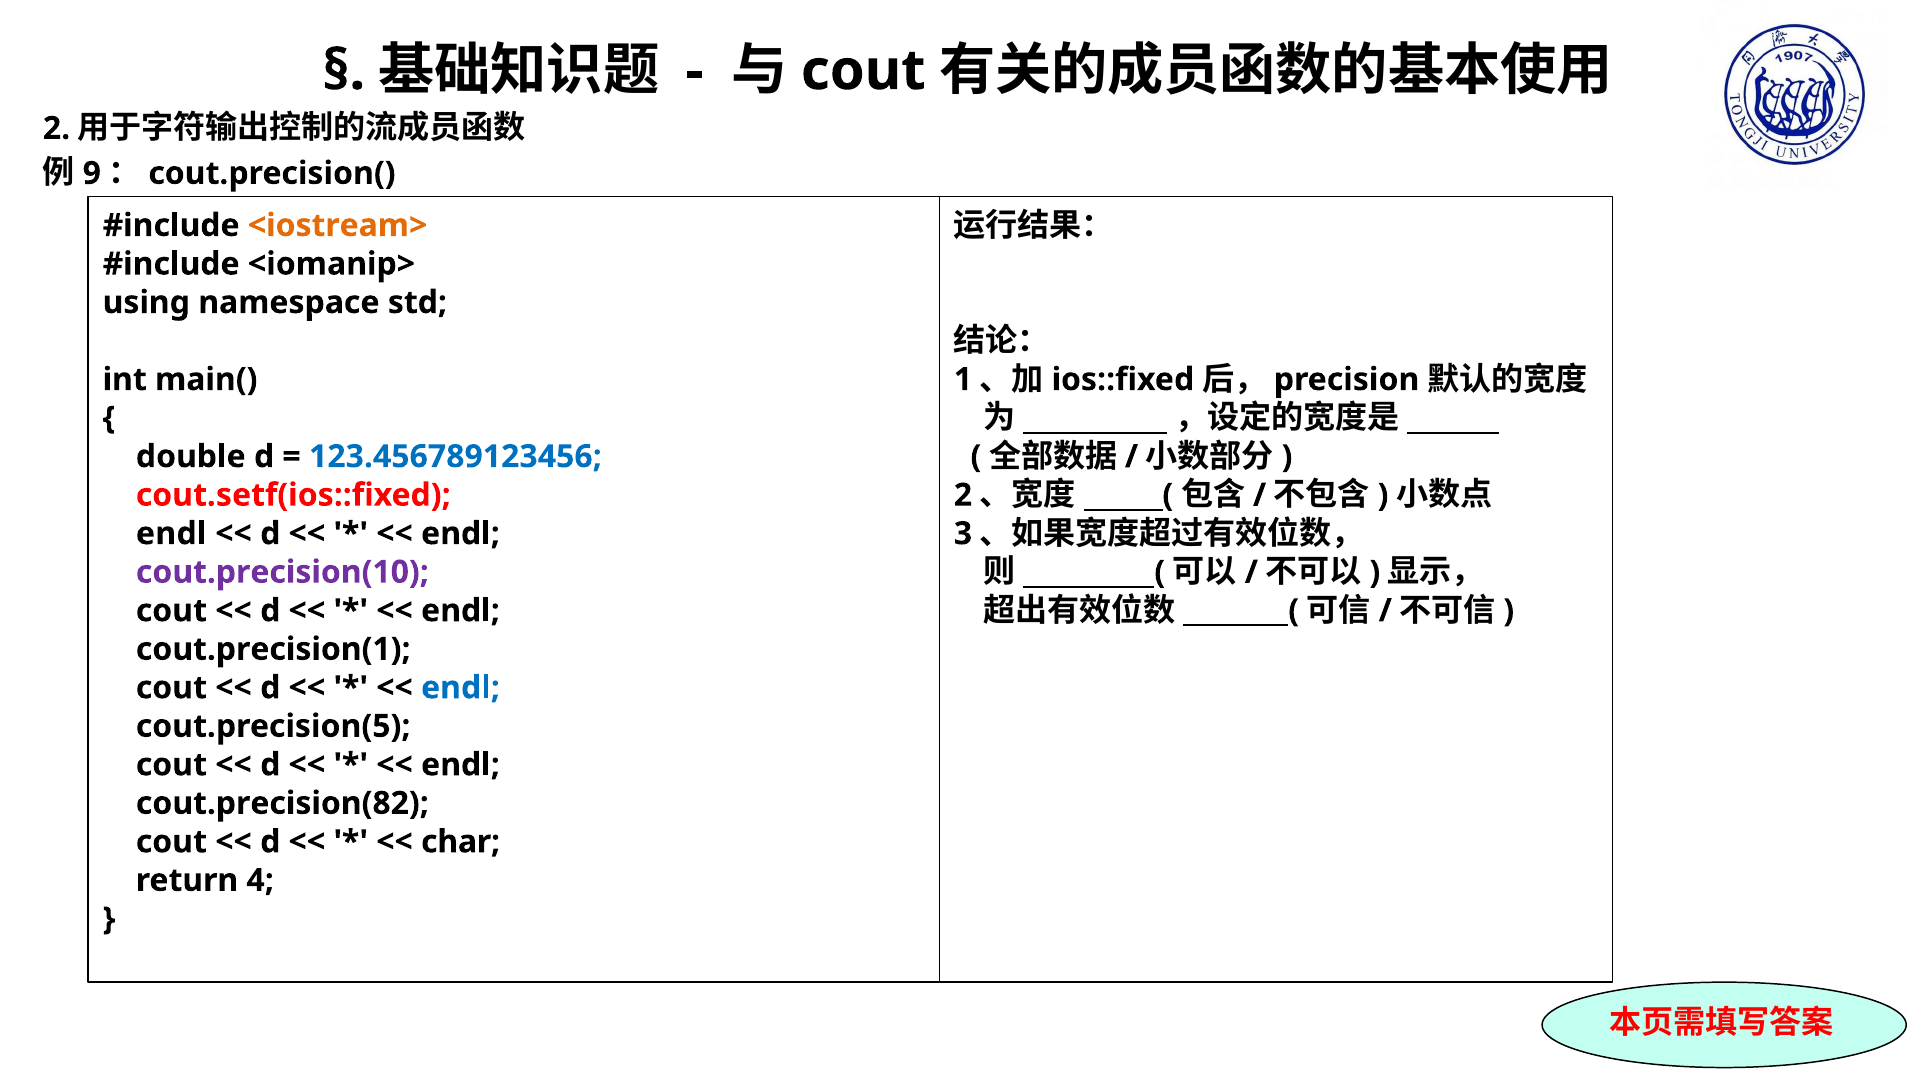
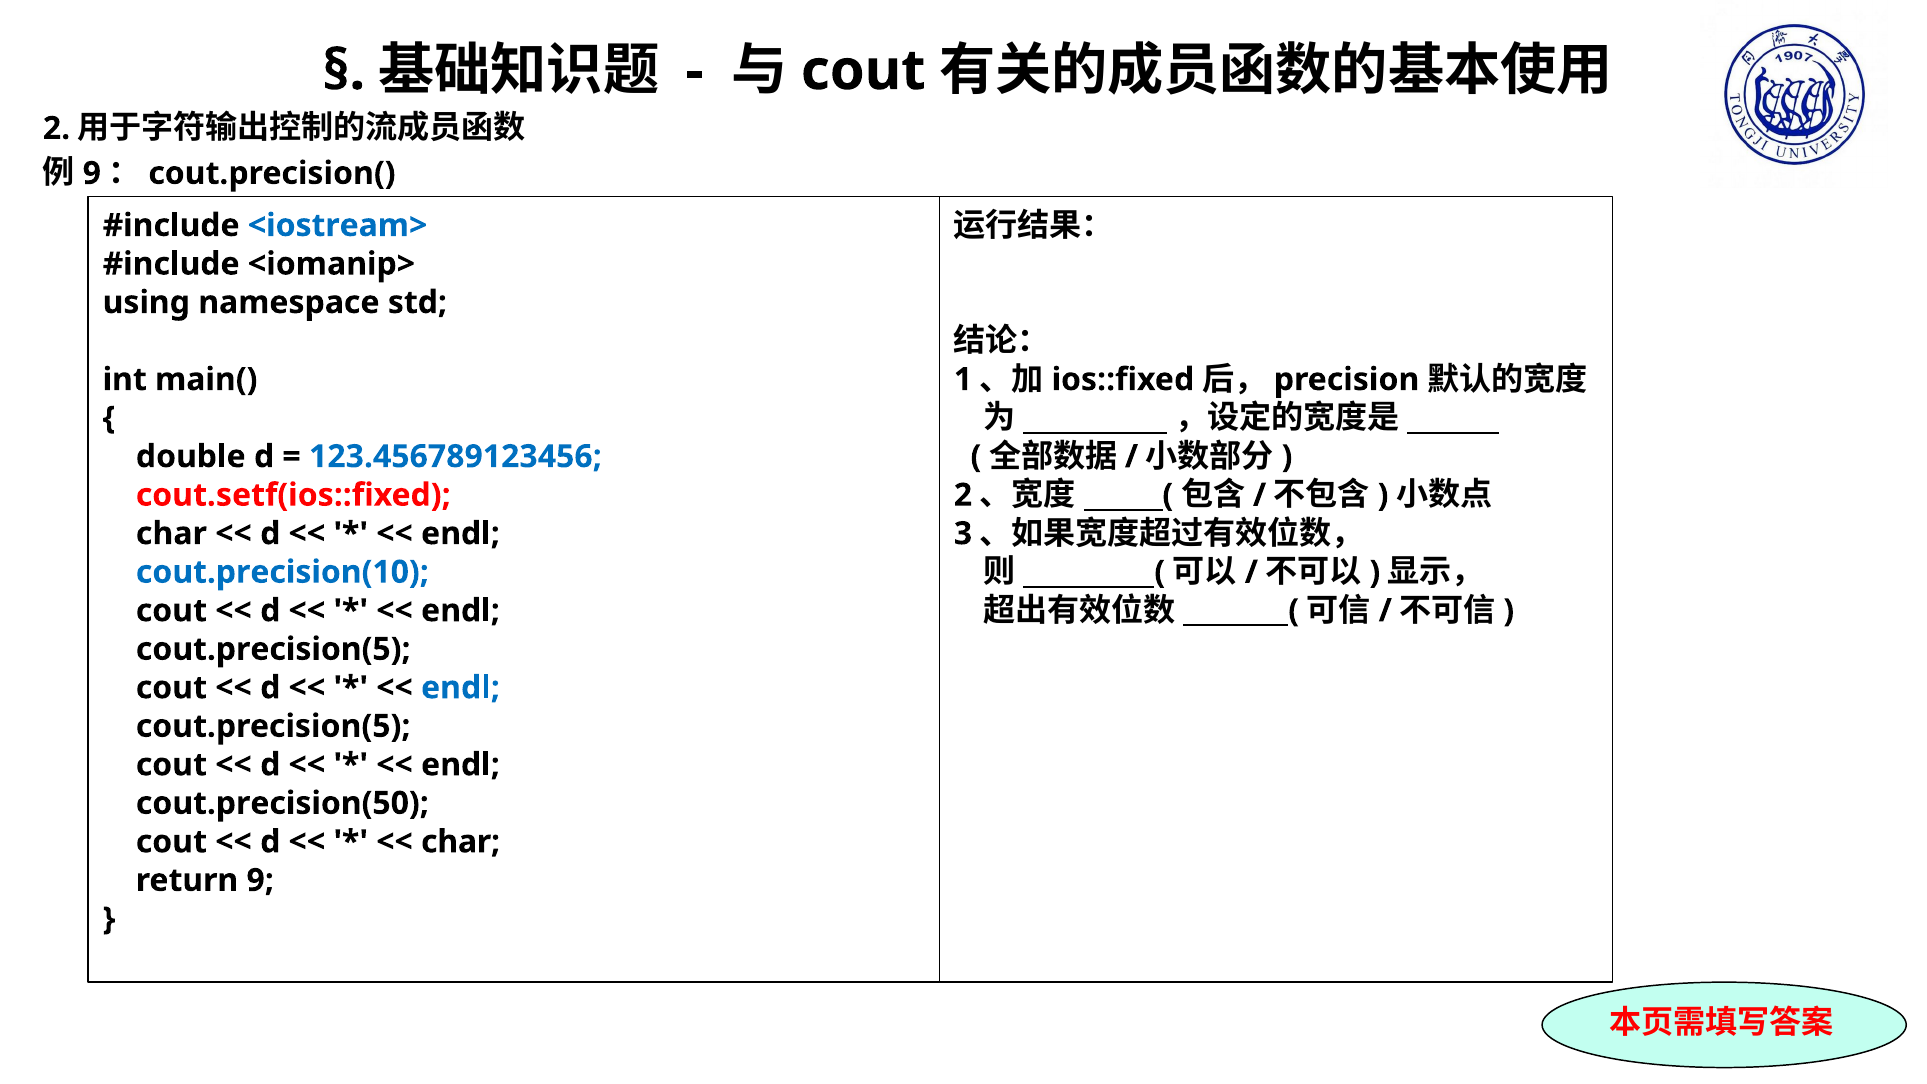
<iostream> colour: orange -> blue
endl at (171, 534): endl -> char
cout.precision(10 colour: purple -> blue
cout.precision(1 at (273, 649): cout.precision(1 -> cout.precision(5
cout.precision(82: cout.precision(82 -> cout.precision(50
return 4: 4 -> 9
